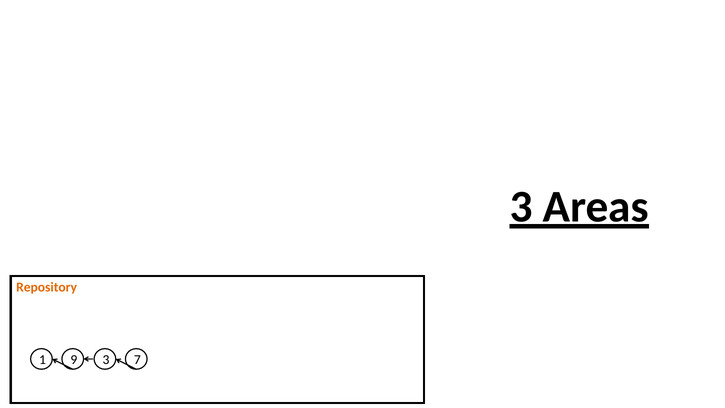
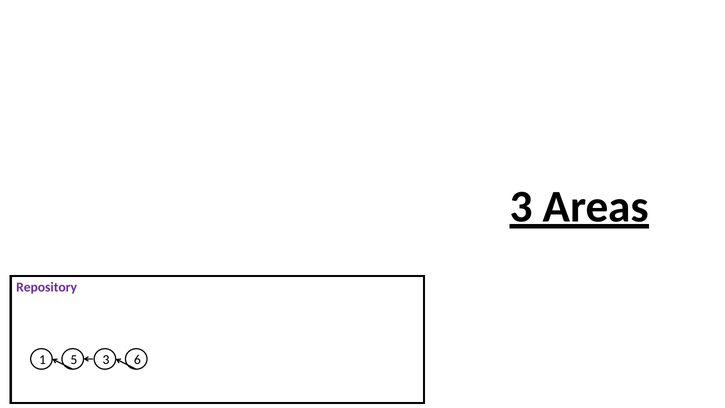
Repository colour: orange -> purple
9: 9 -> 5
7: 7 -> 6
